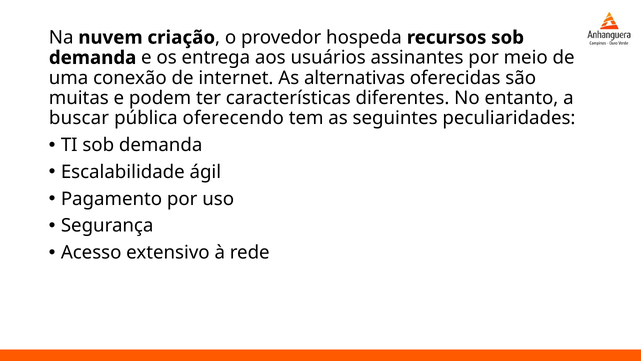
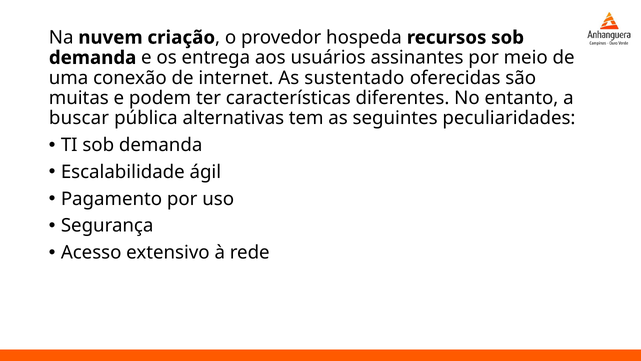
alternativas: alternativas -> sustentado
oferecendo: oferecendo -> alternativas
